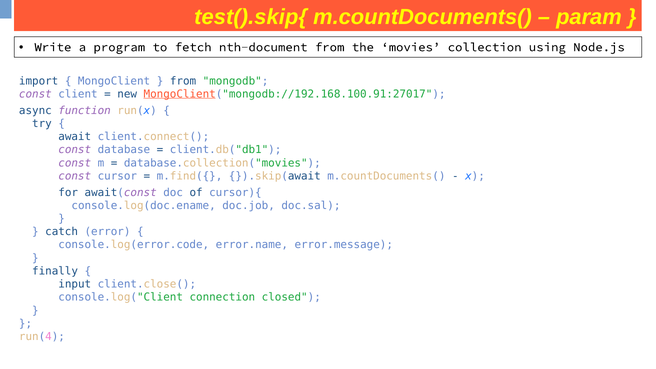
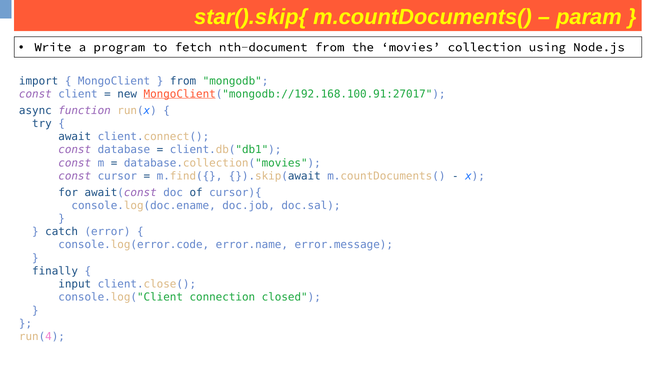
test().skip{: test().skip{ -> star().skip{
